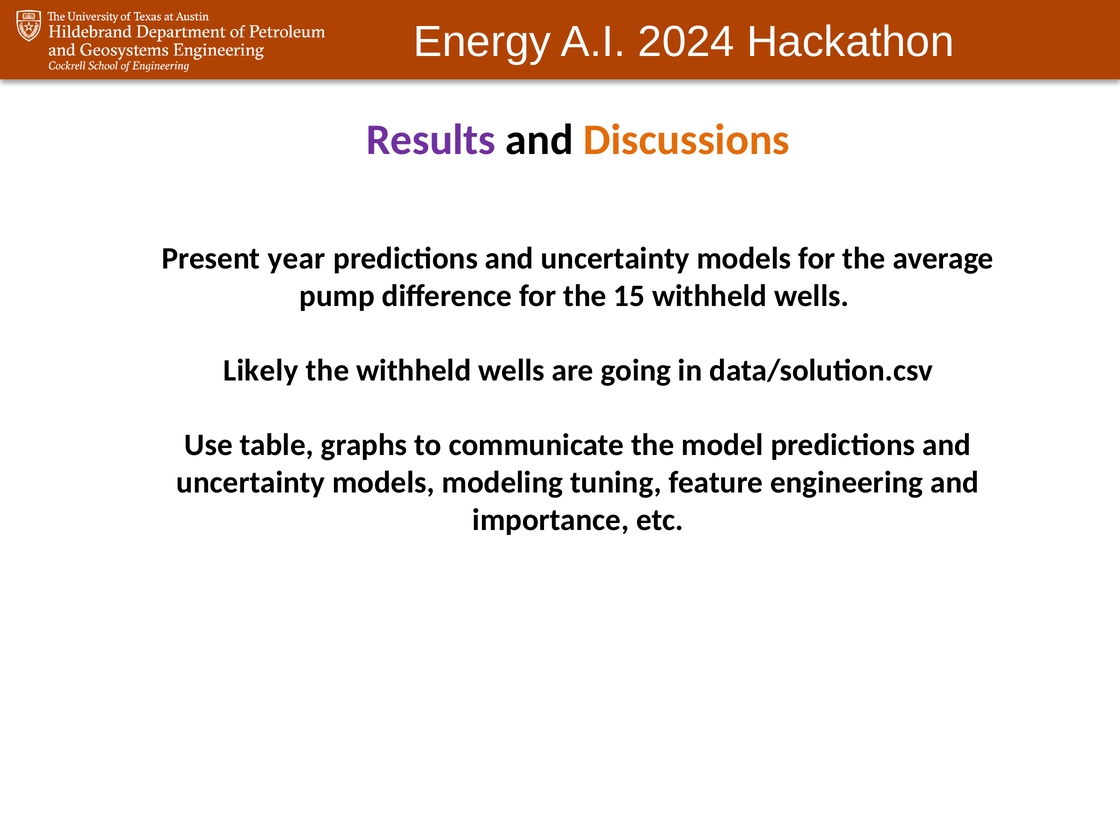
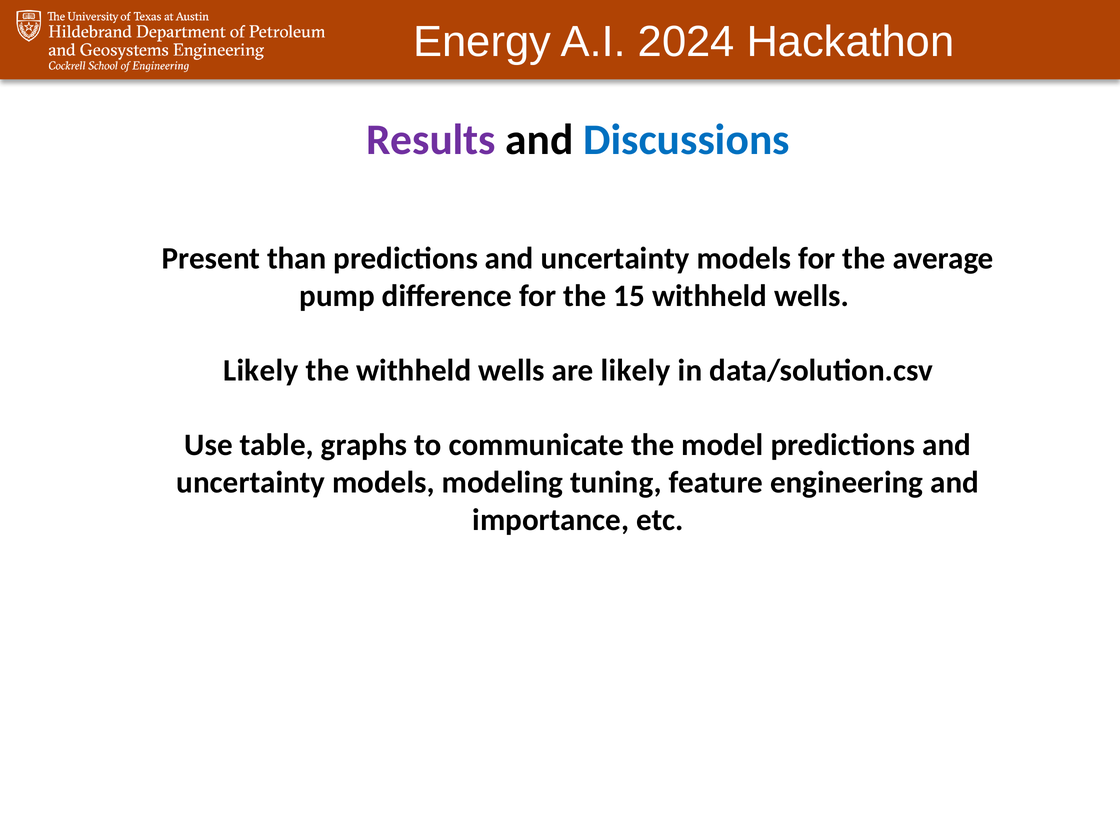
Discussions colour: orange -> blue
year: year -> than
are going: going -> likely
